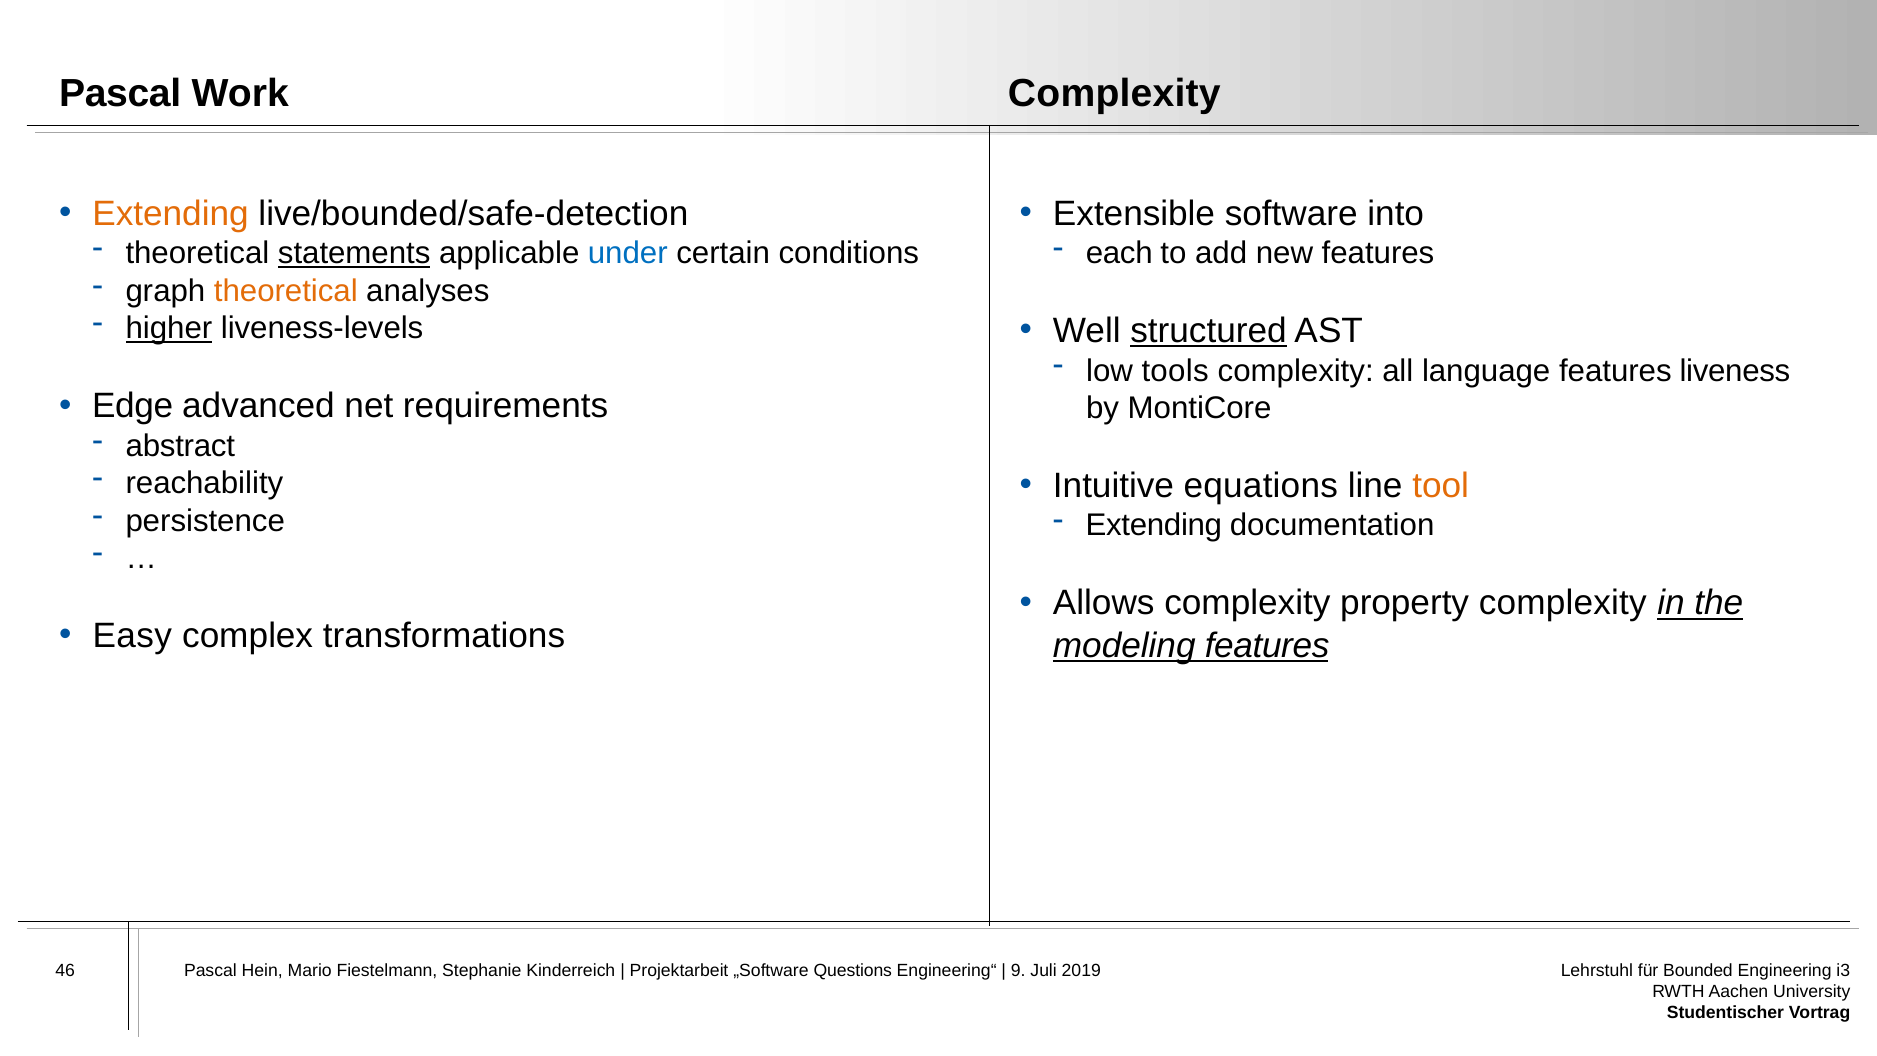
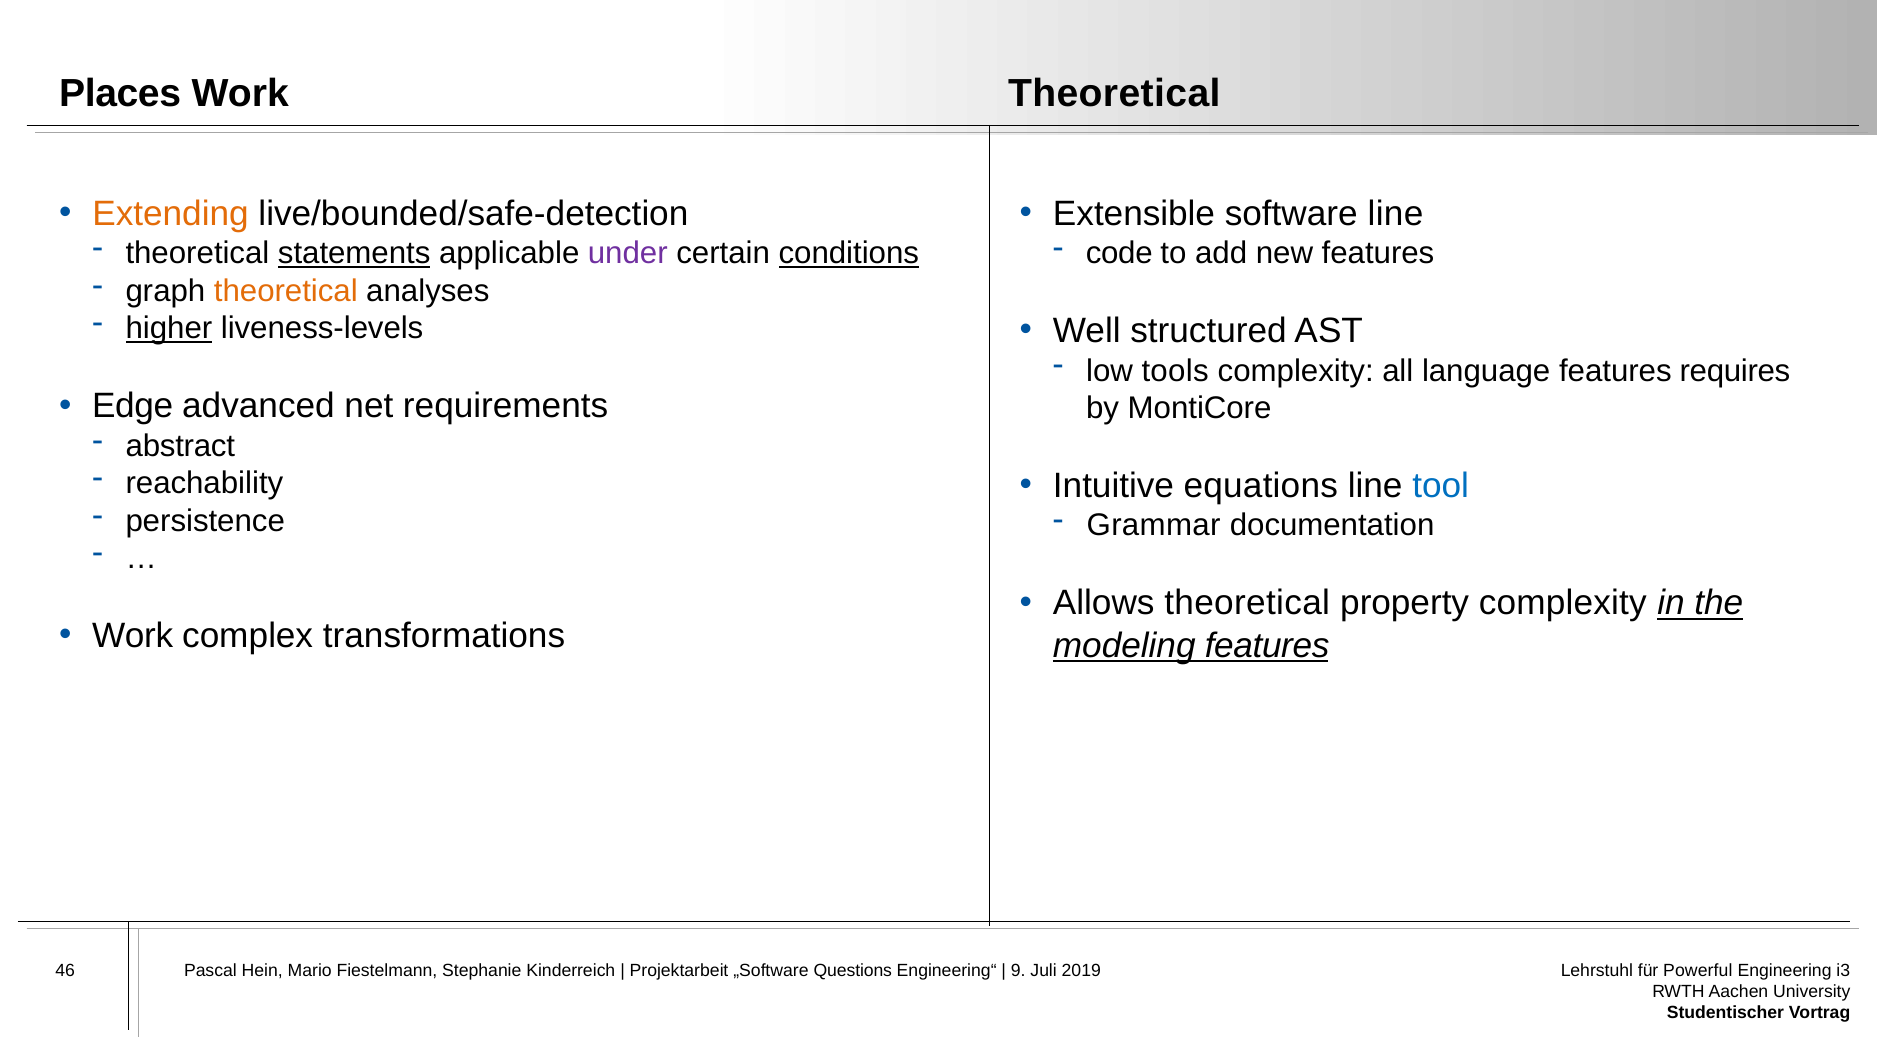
Pascal at (120, 93): Pascal -> Places
Work Complexity: Complexity -> Theoretical
software into: into -> line
under colour: blue -> purple
conditions underline: none -> present
each: each -> code
structured underline: present -> none
liveness: liveness -> requires
tool colour: orange -> blue
Extending at (1154, 526): Extending -> Grammar
Allows complexity: complexity -> theoretical
Easy at (132, 636): Easy -> Work
Bounded: Bounded -> Powerful
